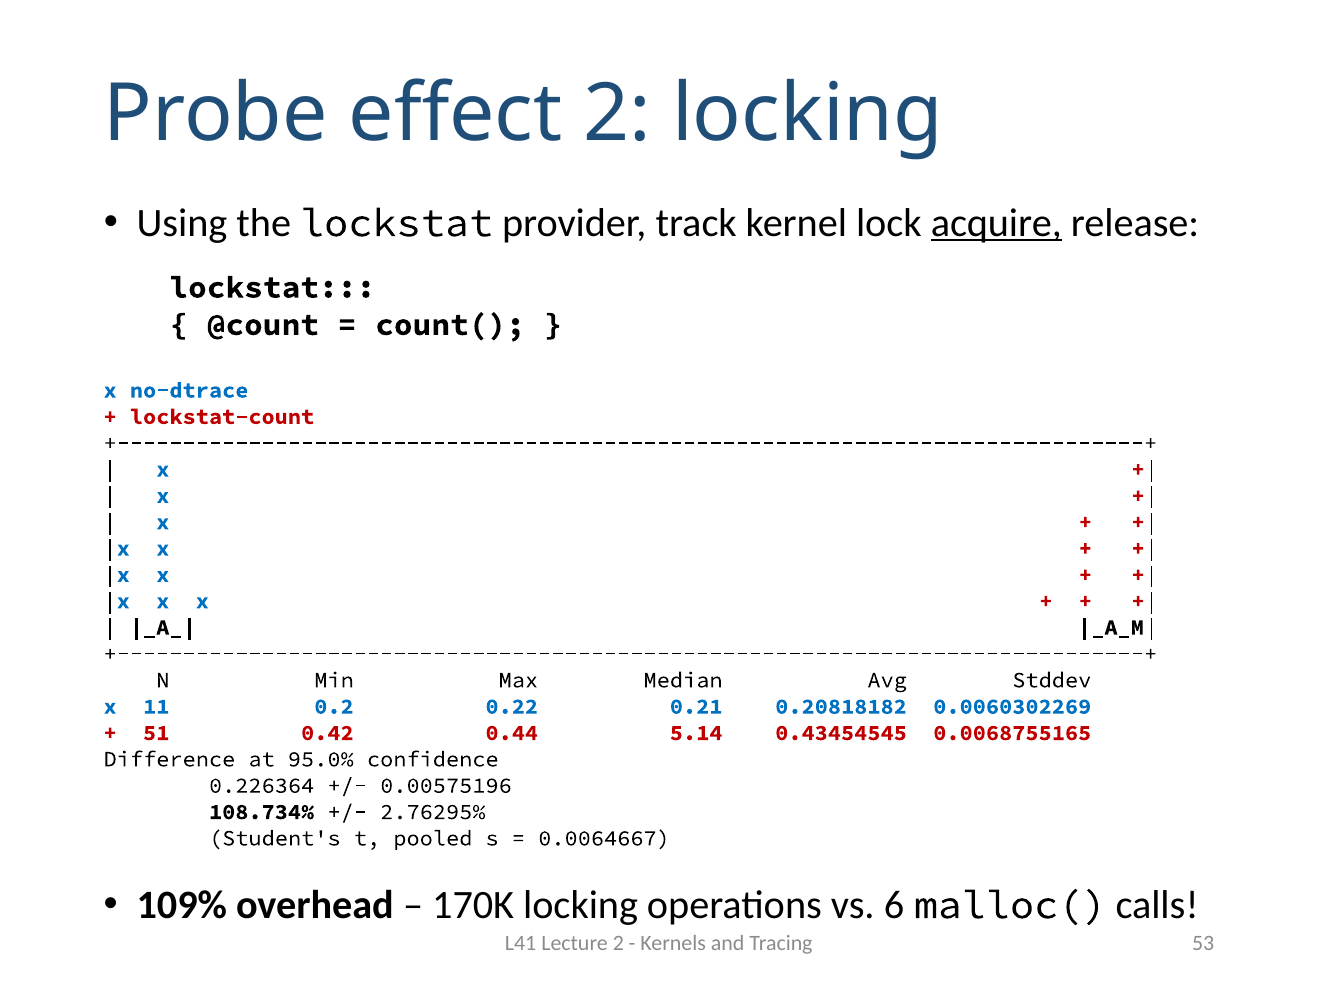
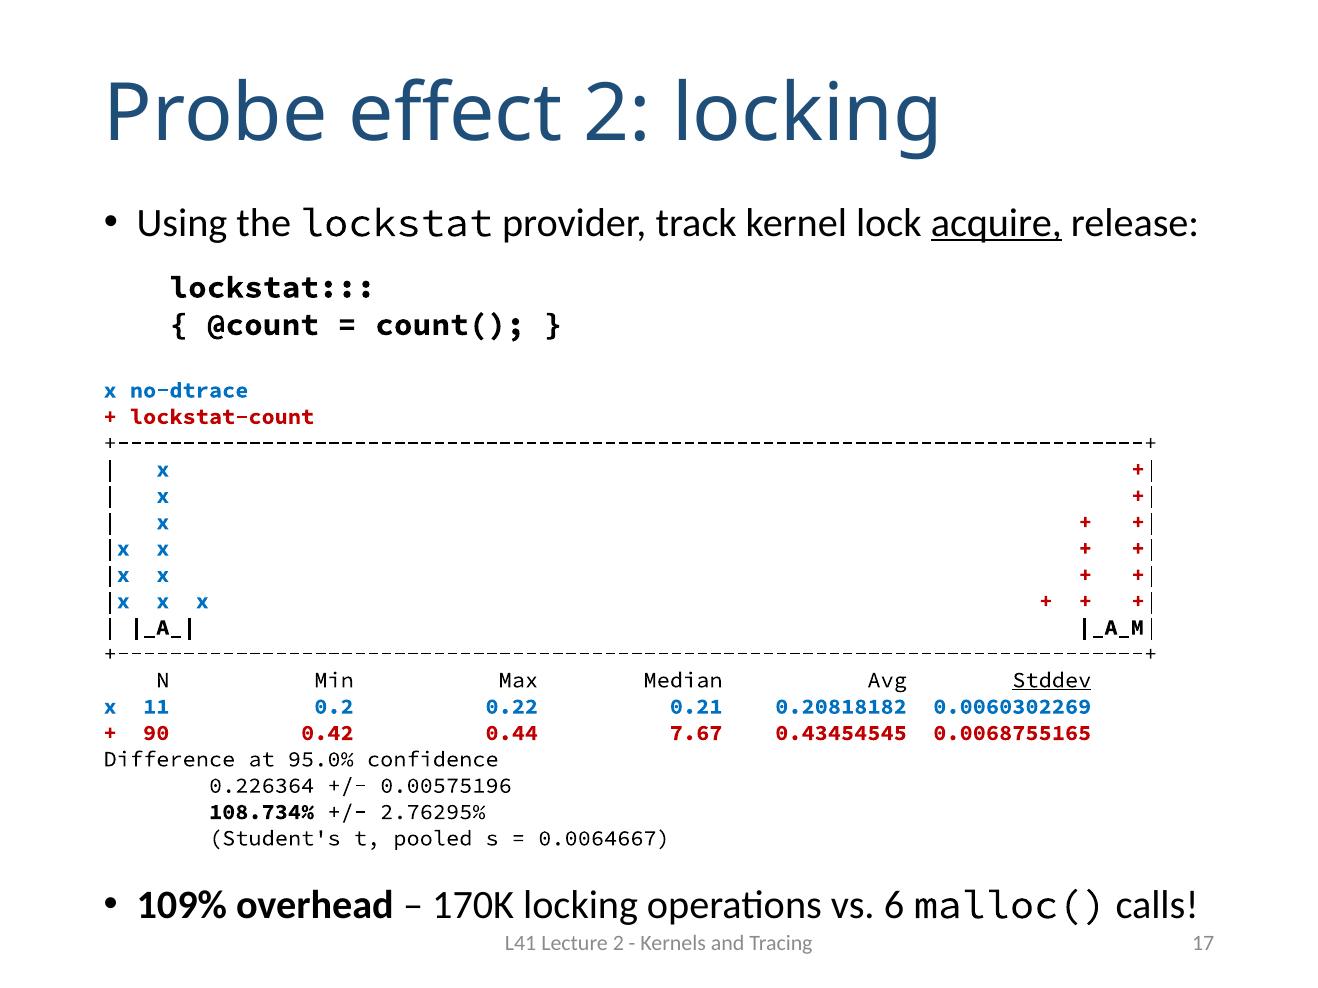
Stddev underline: none -> present
51: 51 -> 90
5.14: 5.14 -> 7.67
53: 53 -> 17
